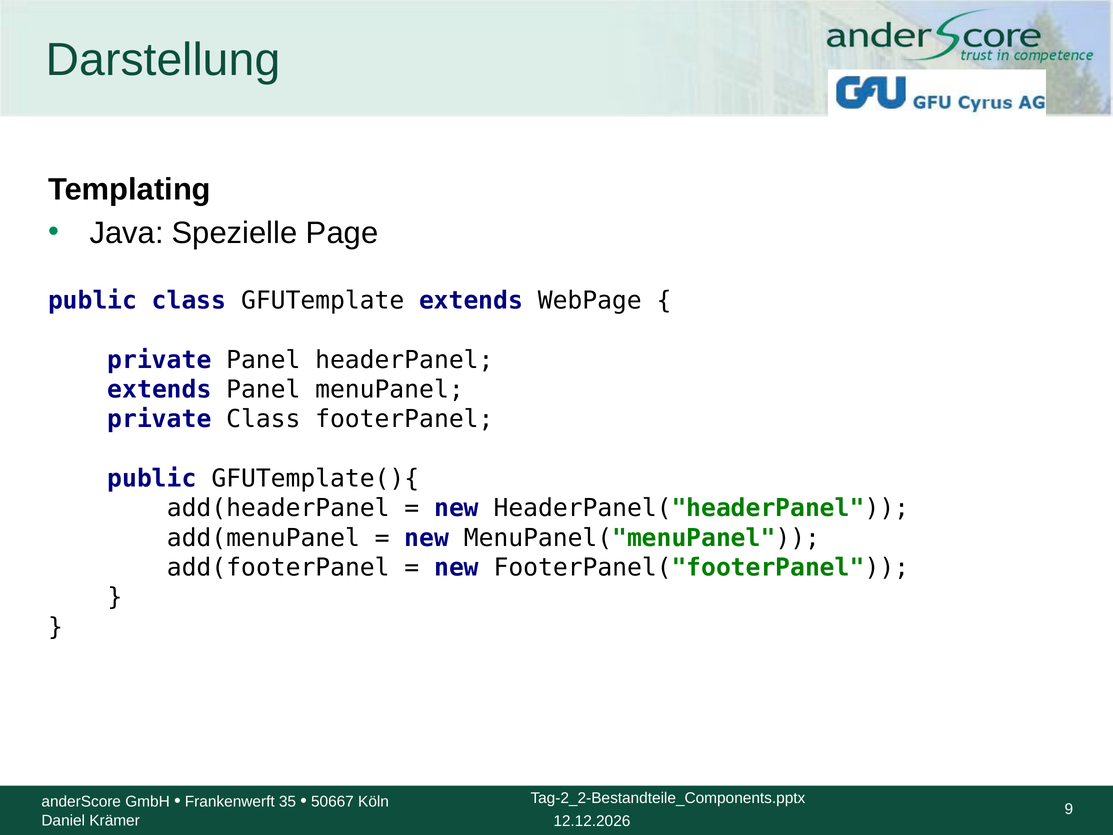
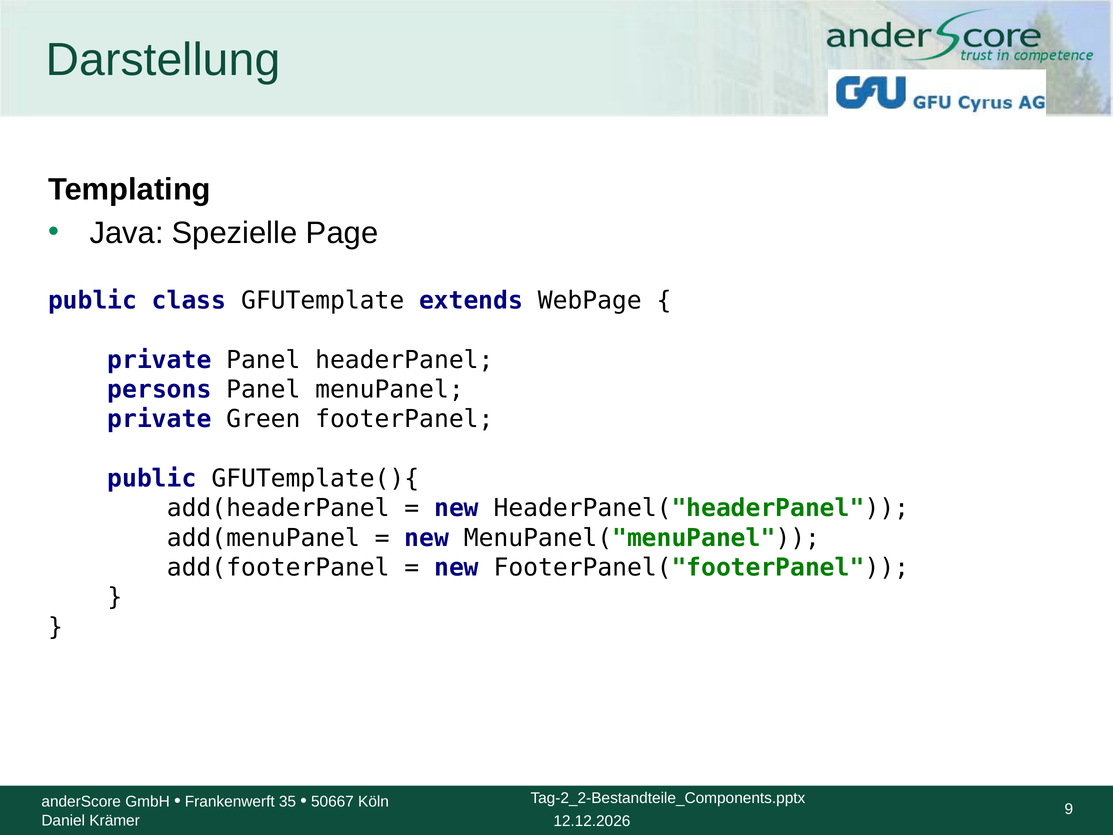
extends at (159, 389): extends -> persons
private Class: Class -> Green
